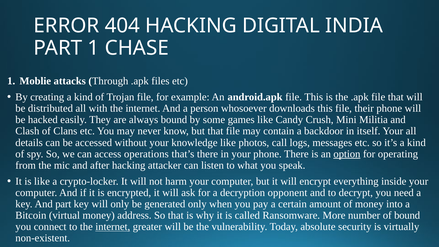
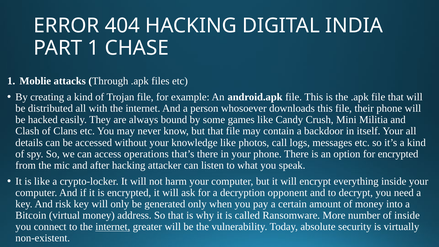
option underline: present -> none
for operating: operating -> encrypted
And part: part -> risk
of bound: bound -> inside
